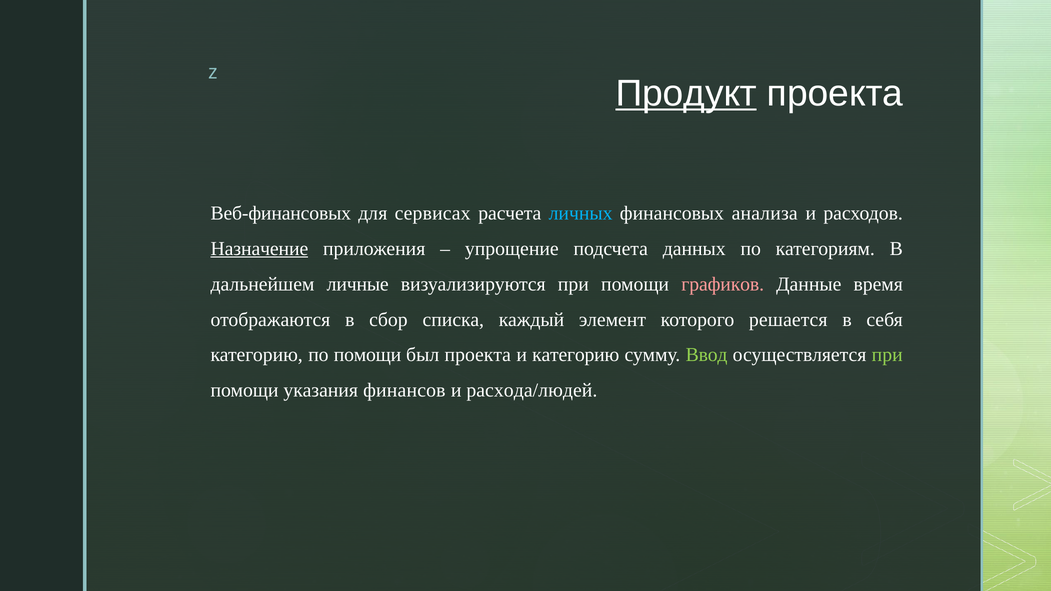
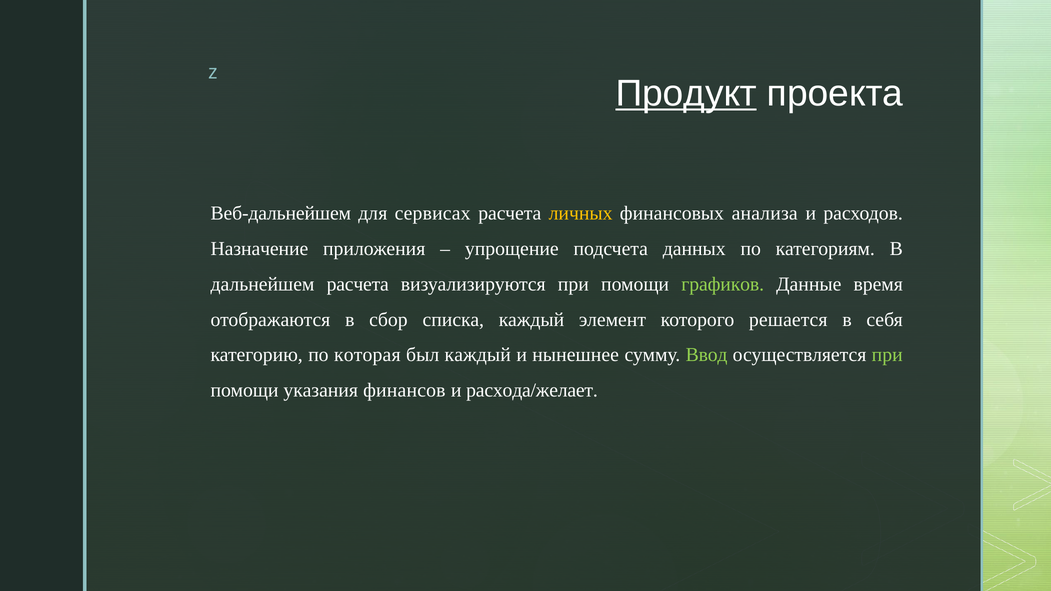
Веб-финансовых: Веб-финансовых -> Веб-дальнейшем
личных colour: light blue -> yellow
Назначение underline: present -> none
дальнейшем личные: личные -> расчета
графиков colour: pink -> light green
по помощи: помощи -> которая
был проекта: проекта -> каждый
и категорию: категорию -> нынешнее
расхода/людей: расхода/людей -> расхода/желает
